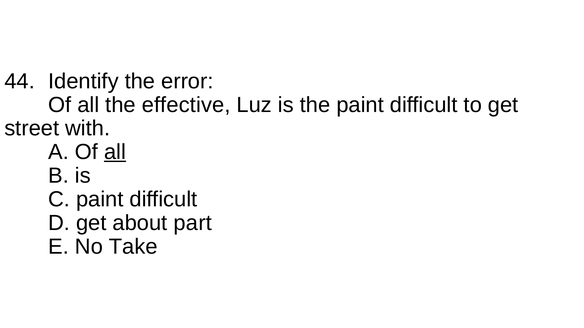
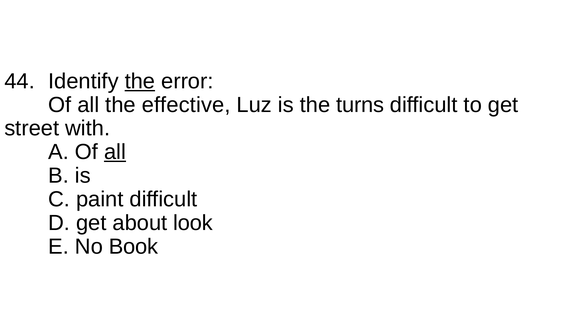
the at (140, 81) underline: none -> present
the paint: paint -> turns
part: part -> look
Take: Take -> Book
